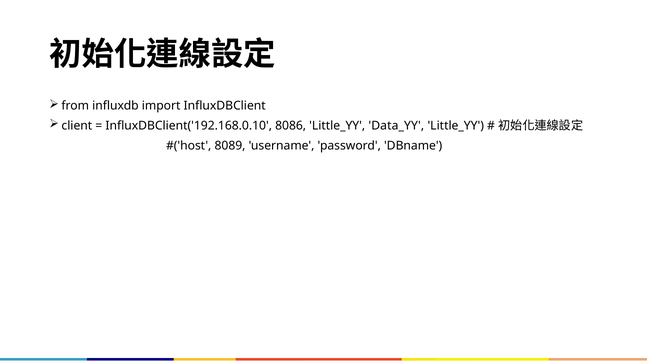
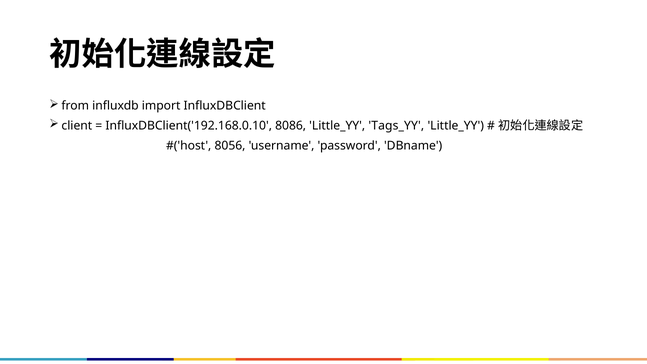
Data_YY: Data_YY -> Tags_YY
8089: 8089 -> 8056
